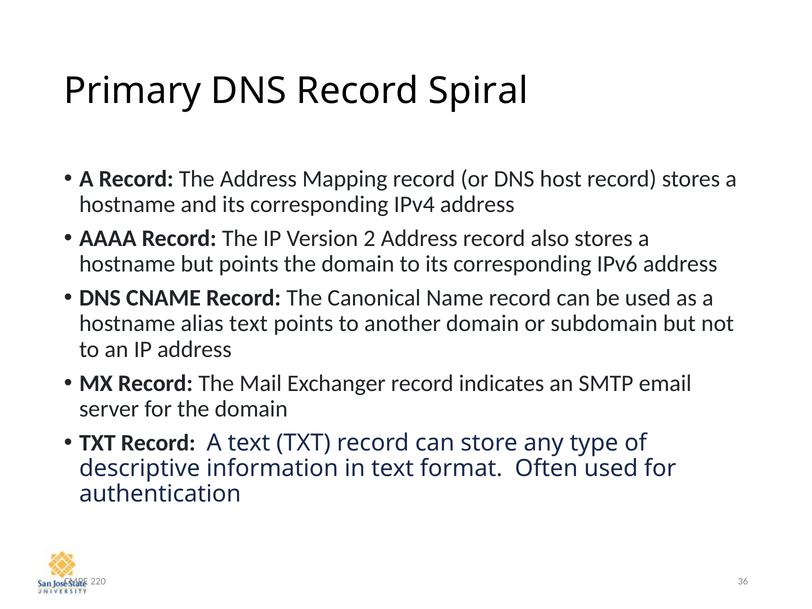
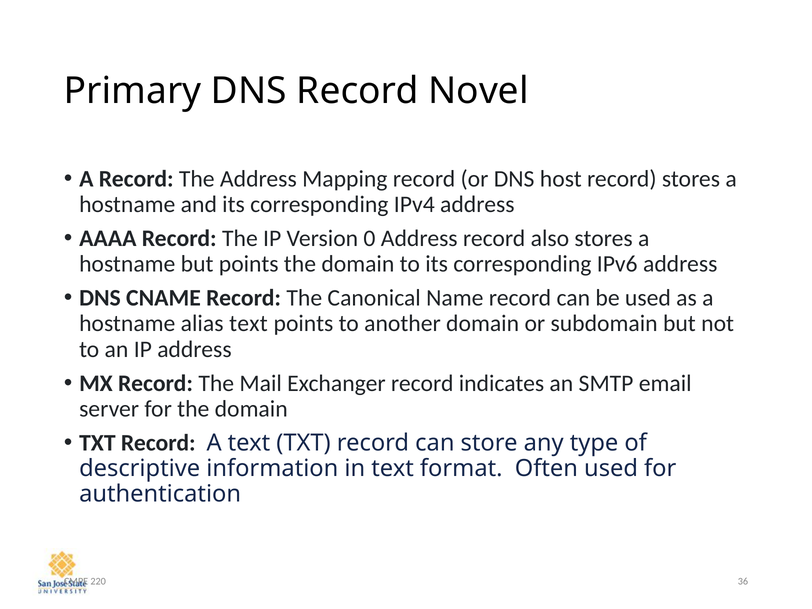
Spiral: Spiral -> Novel
2: 2 -> 0
